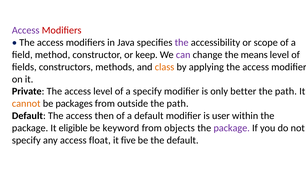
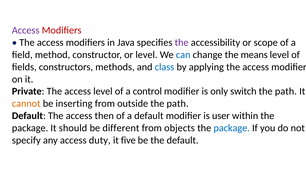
or keep: keep -> level
can colour: purple -> blue
class colour: orange -> blue
a specify: specify -> control
better: better -> switch
packages: packages -> inserting
eligible: eligible -> should
keyword: keyword -> different
package at (232, 128) colour: purple -> blue
float: float -> duty
